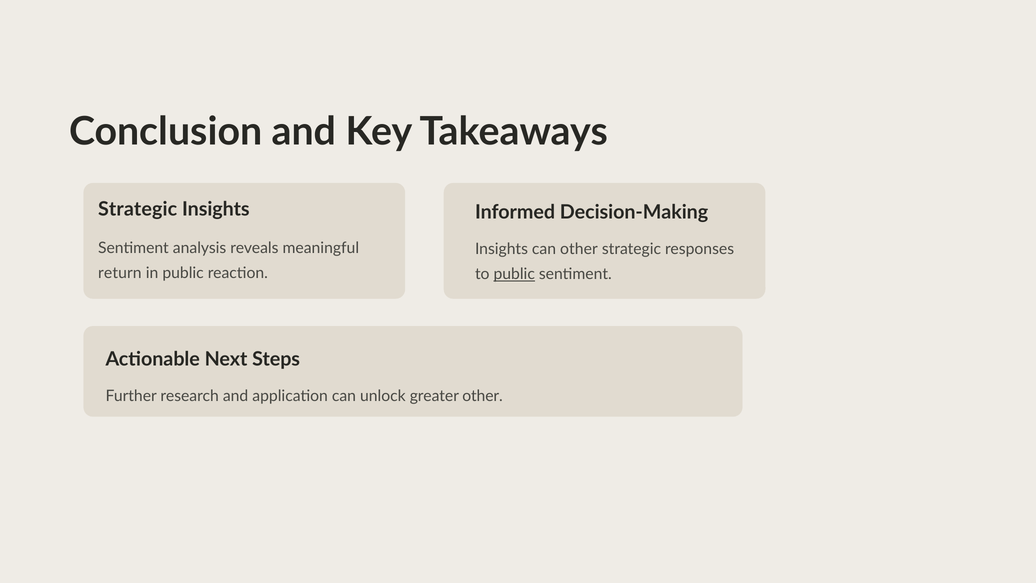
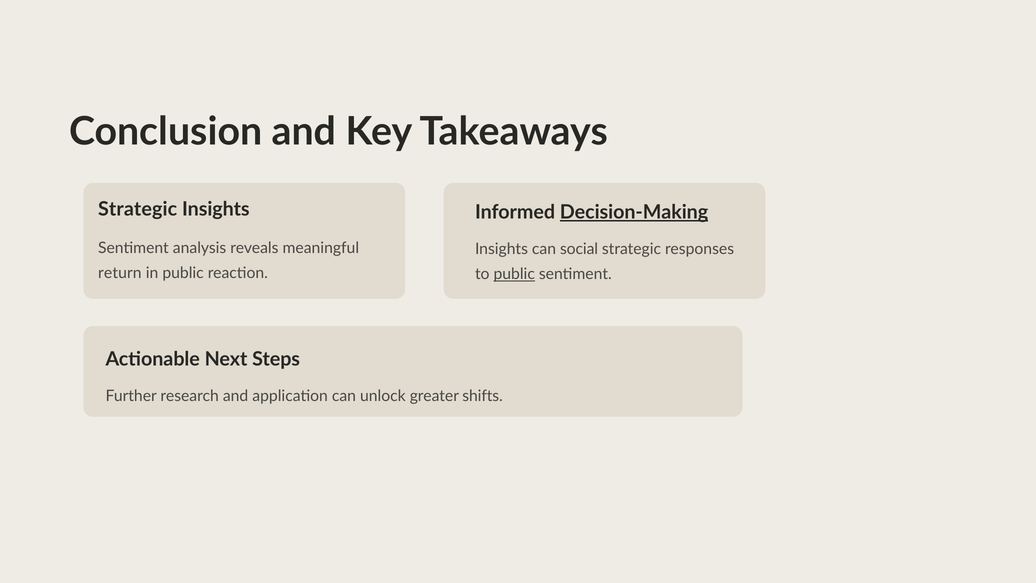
Decision-Making underline: none -> present
can other: other -> social
greater other: other -> shifts
